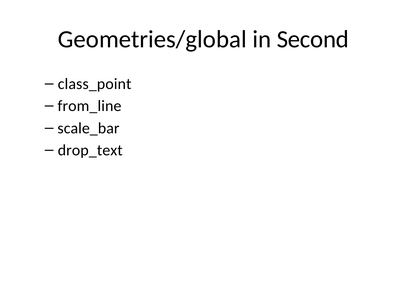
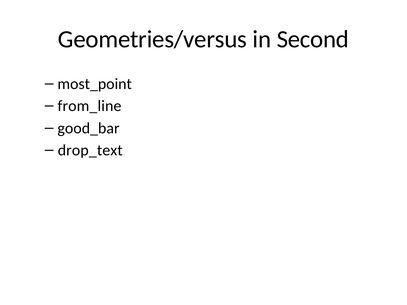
Geometries/global: Geometries/global -> Geometries/versus
class_point: class_point -> most_point
scale_bar: scale_bar -> good_bar
